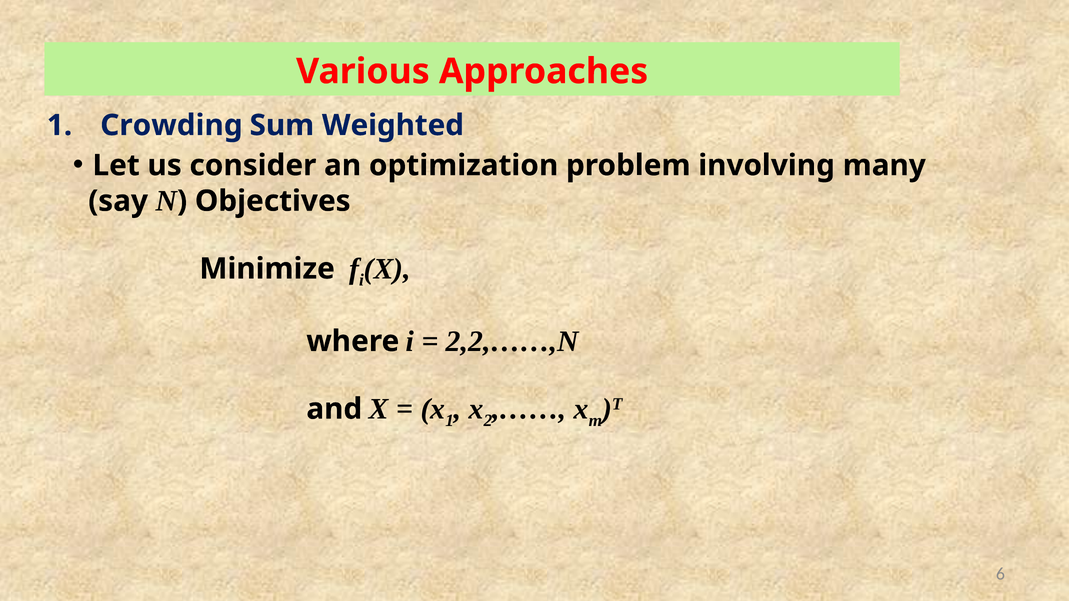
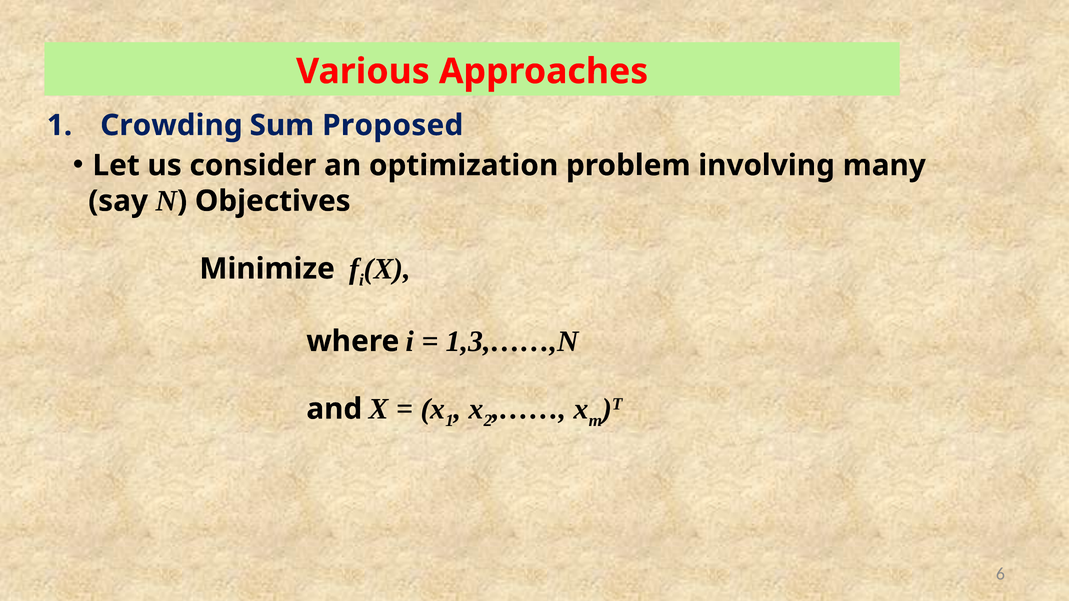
Weighted: Weighted -> Proposed
2,2,……,N: 2,2,……,N -> 1,3,……,N
